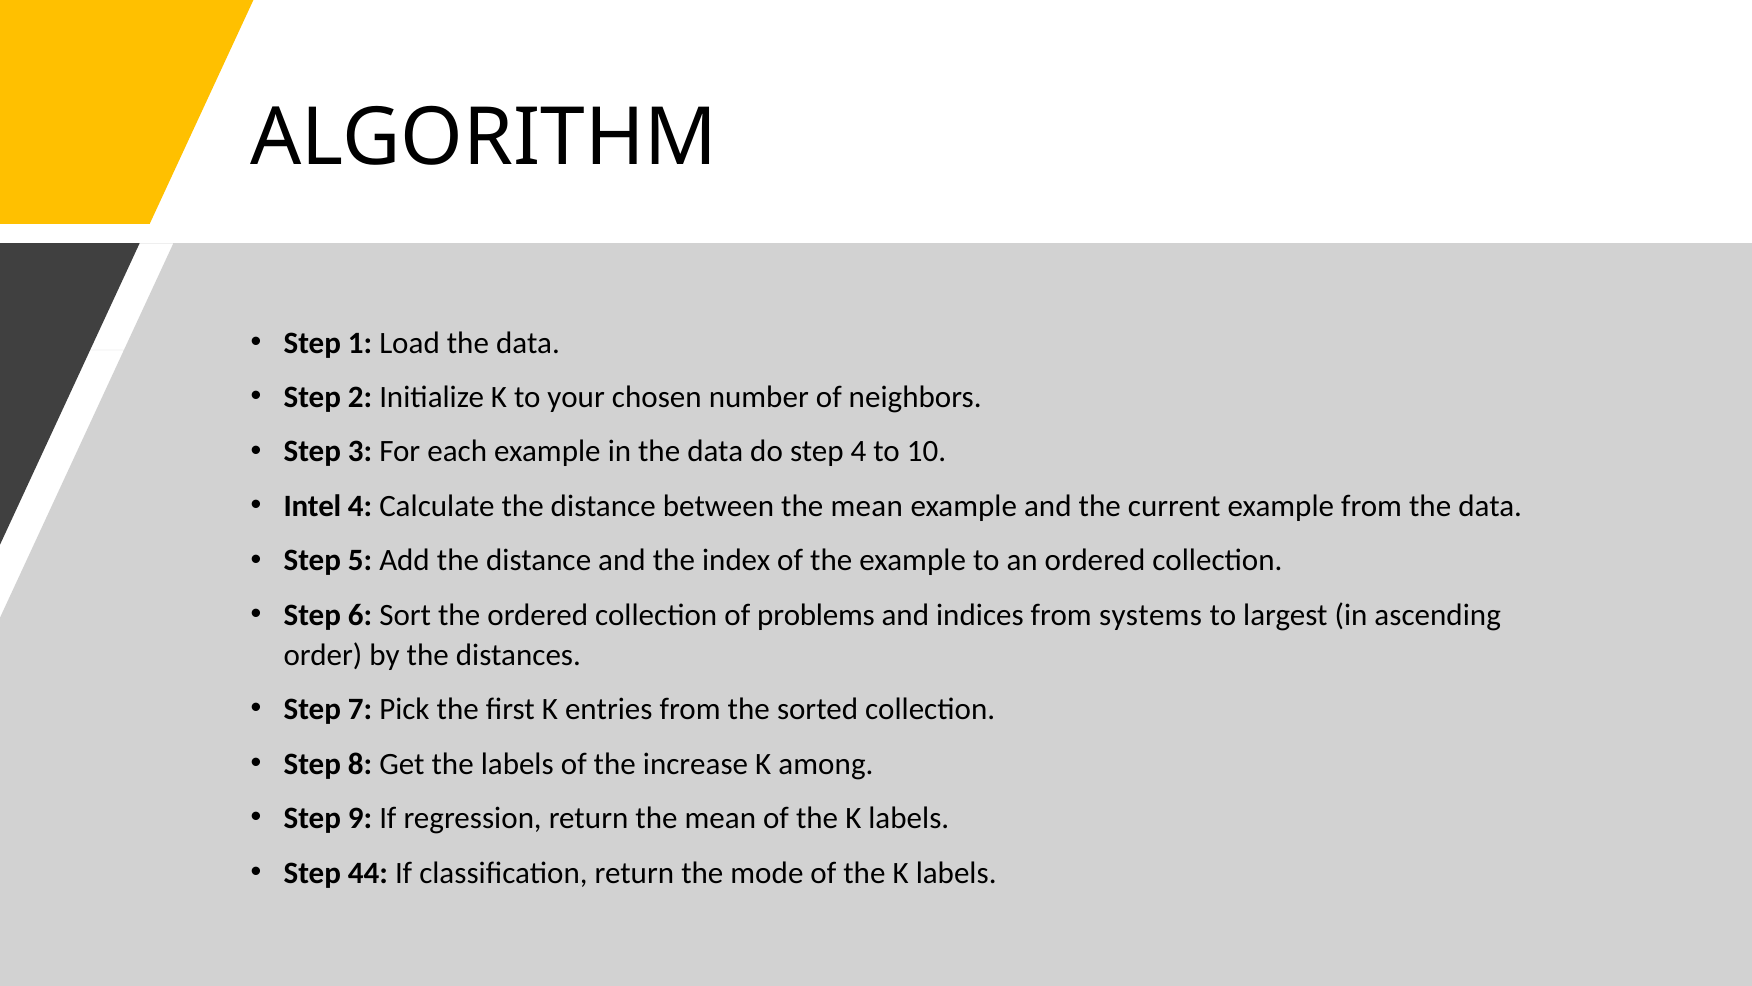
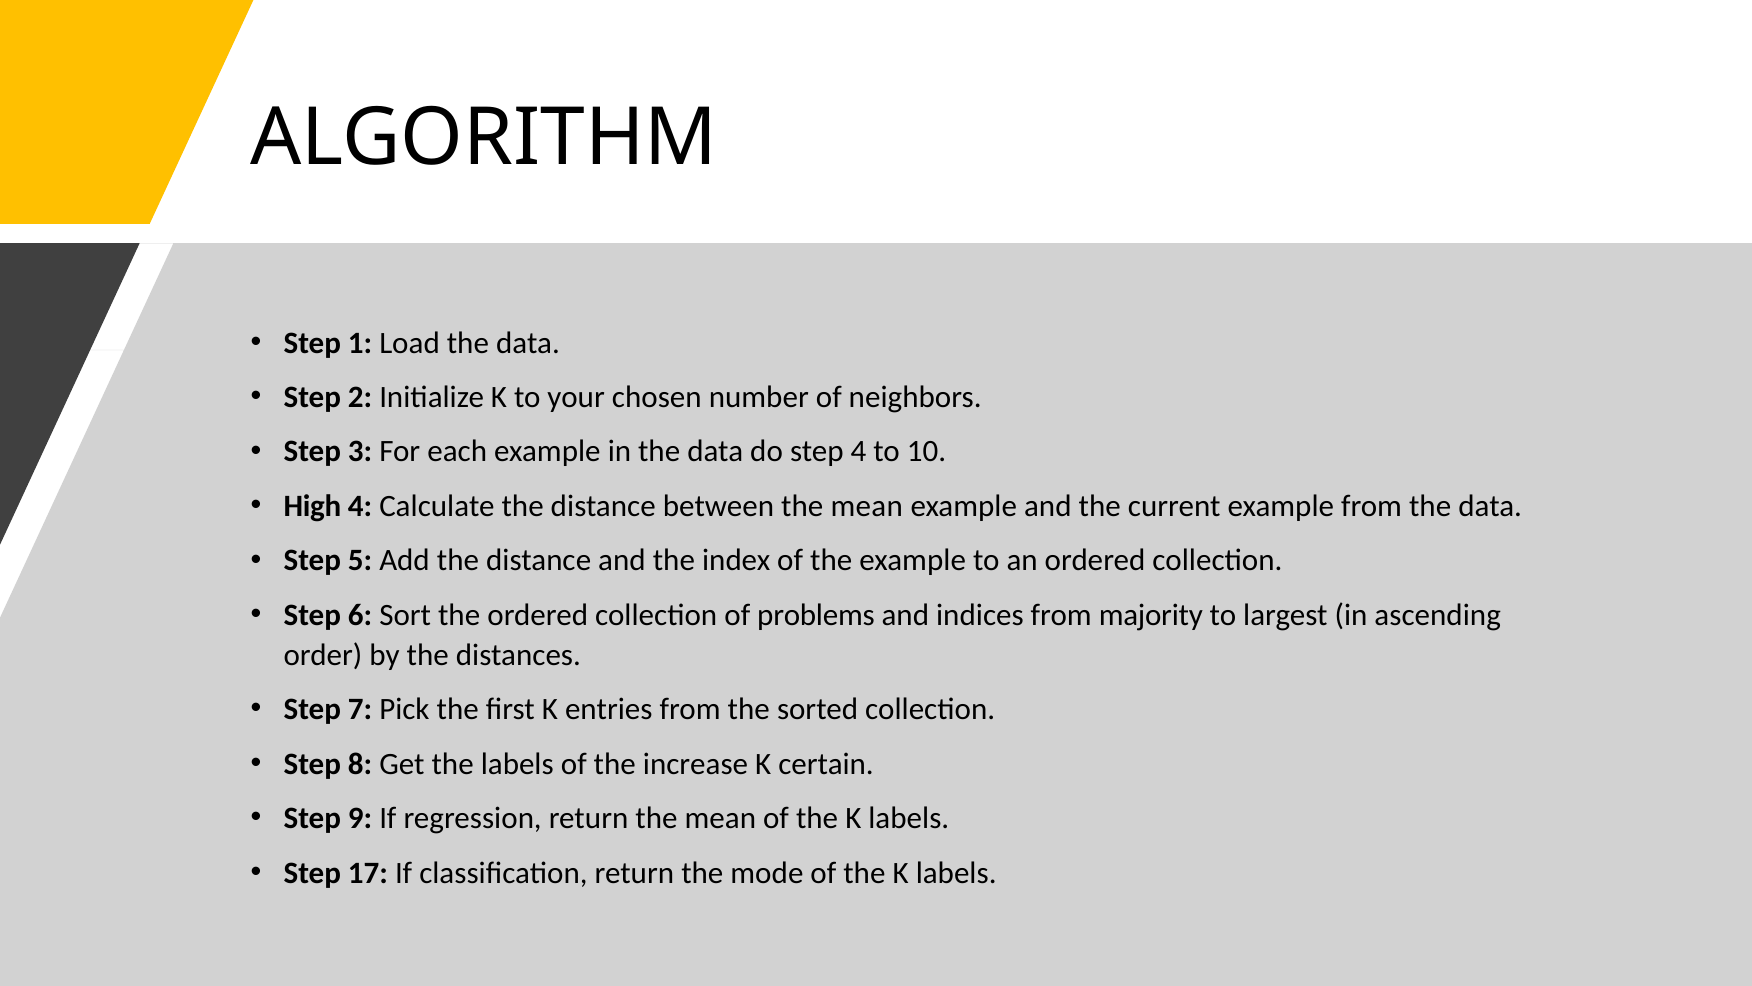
Intel: Intel -> High
systems: systems -> majority
among: among -> certain
44: 44 -> 17
